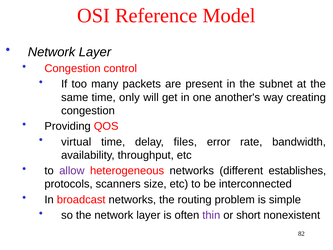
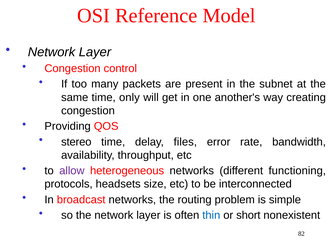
virtual: virtual -> stereo
establishes: establishes -> functioning
scanners: scanners -> headsets
thin colour: purple -> blue
